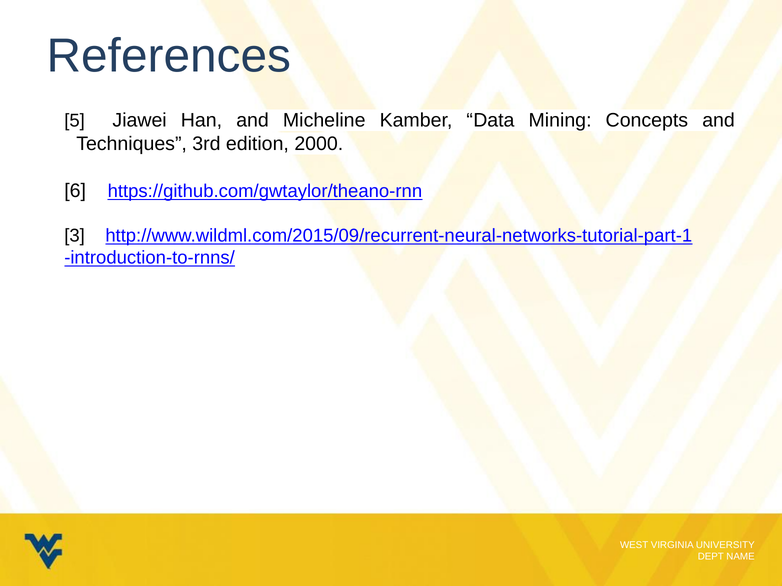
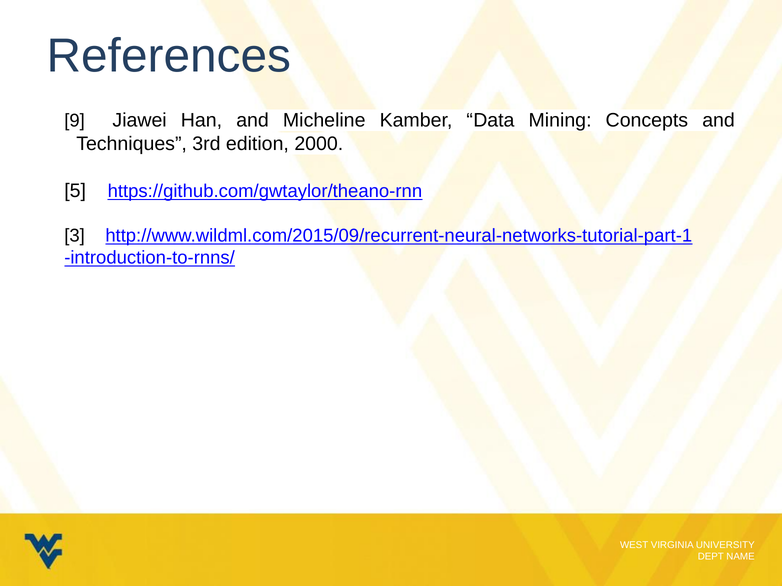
5: 5 -> 9
6: 6 -> 5
